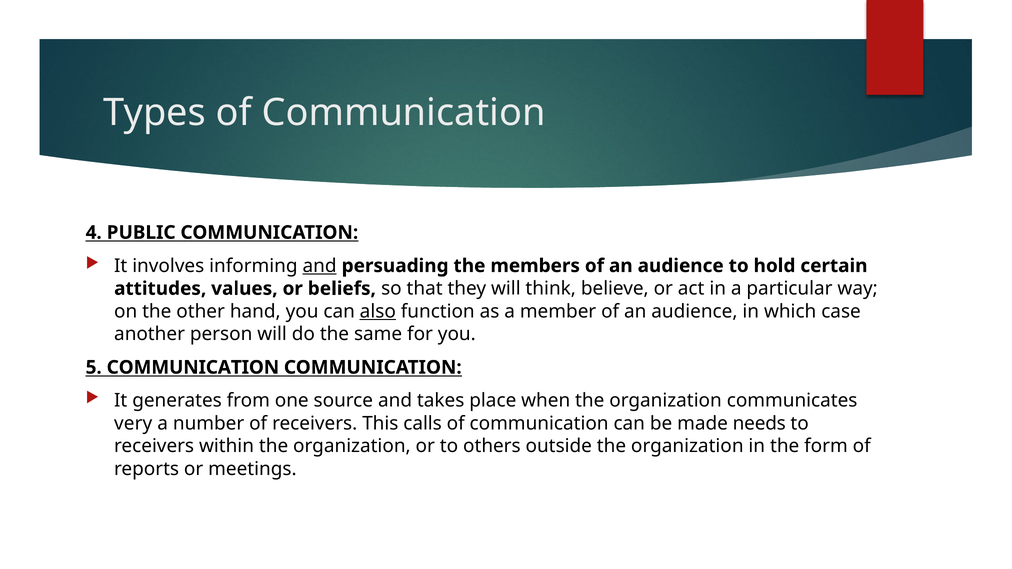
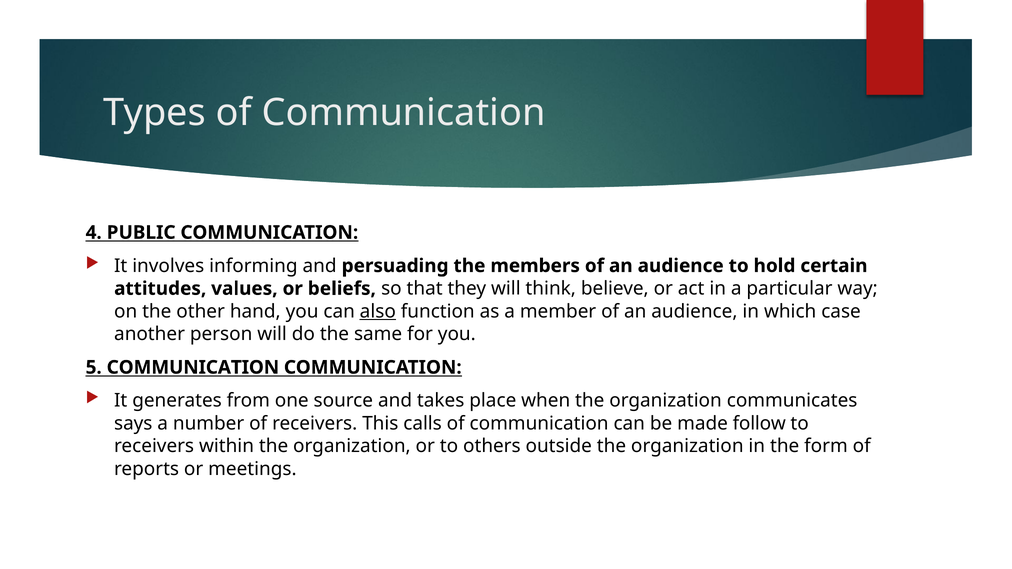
and at (320, 266) underline: present -> none
very: very -> says
needs: needs -> follow
